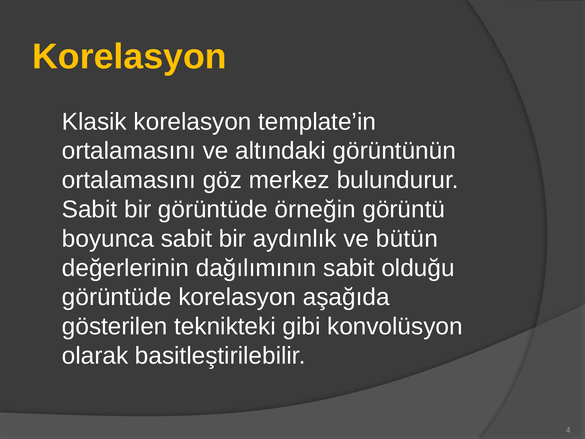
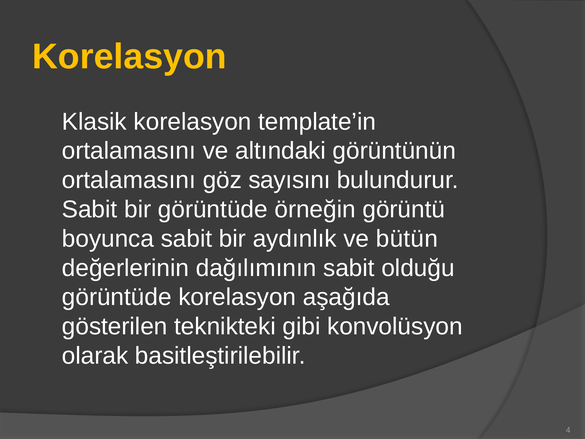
merkez: merkez -> sayısını
